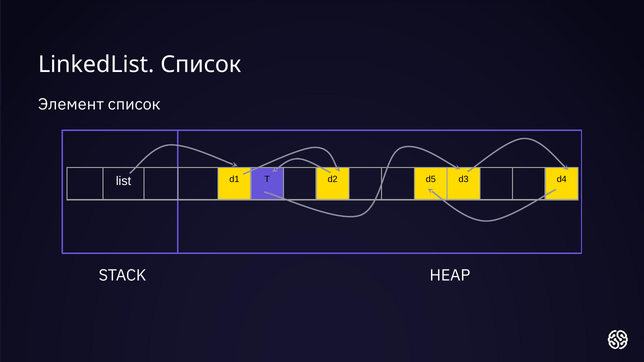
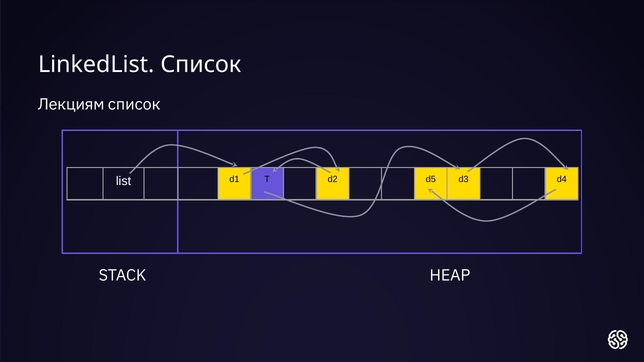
Элемент: Элемент -> Лекциям
